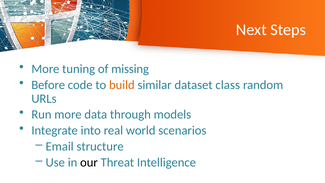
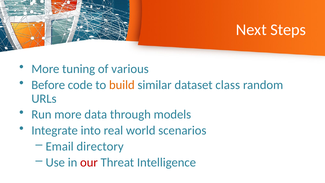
missing: missing -> various
structure: structure -> directory
our colour: black -> red
